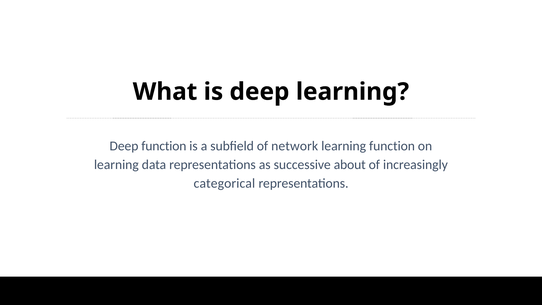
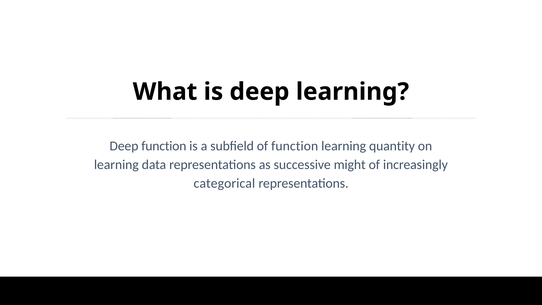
of network: network -> function
learning function: function -> quantity
about: about -> might
